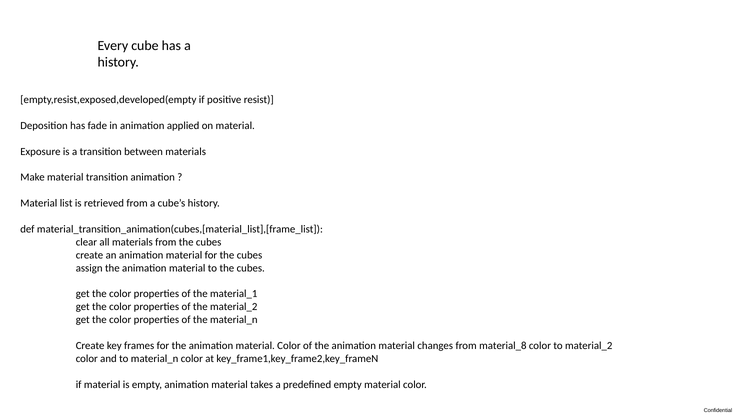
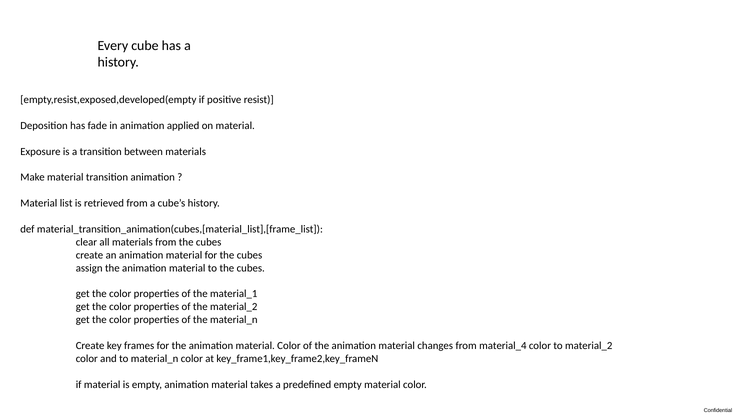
material_8: material_8 -> material_4
